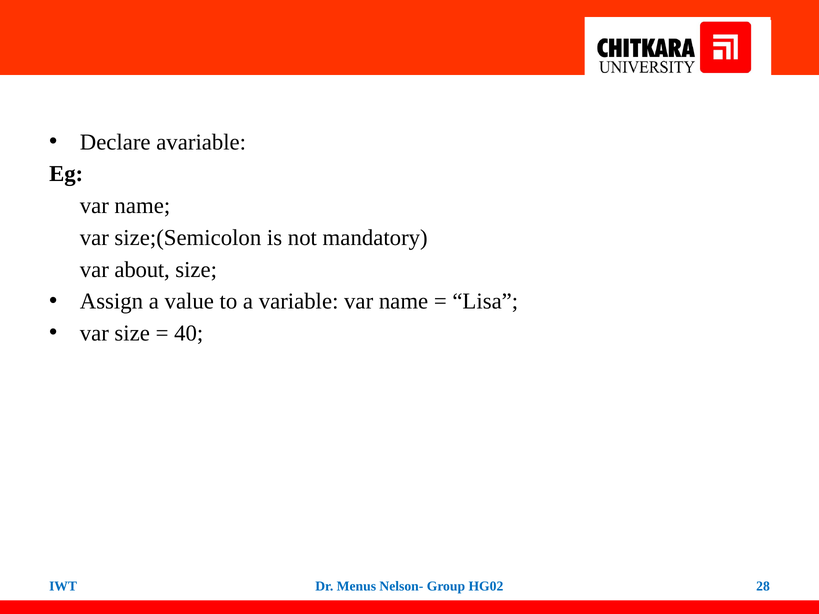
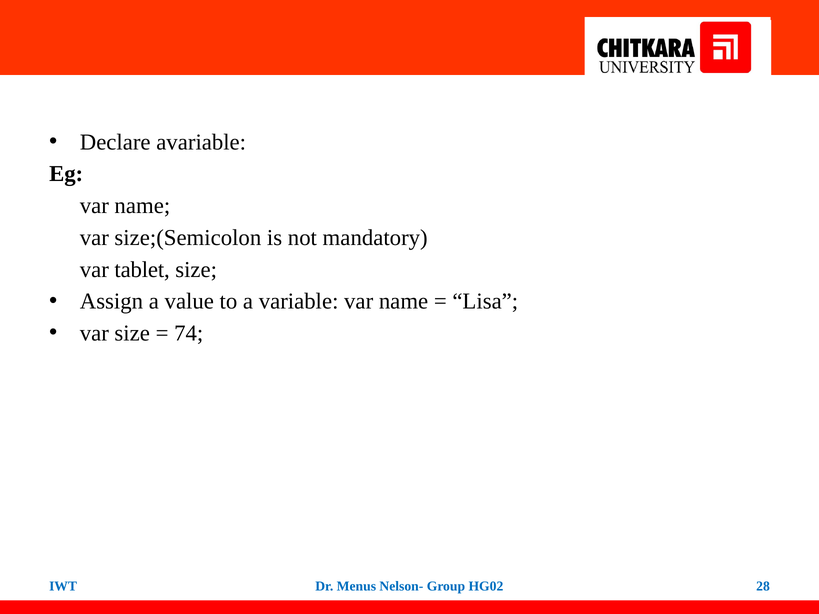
about: about -> tablet
40: 40 -> 74
